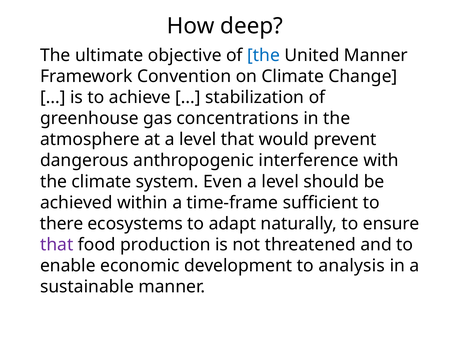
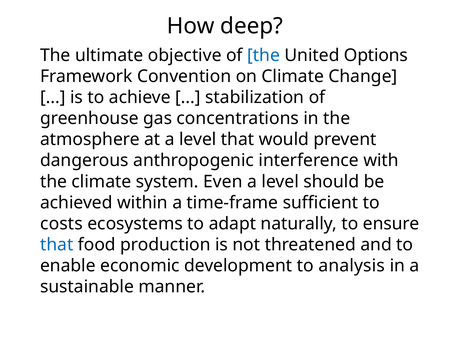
United Manner: Manner -> Options
there: there -> costs
that at (57, 244) colour: purple -> blue
